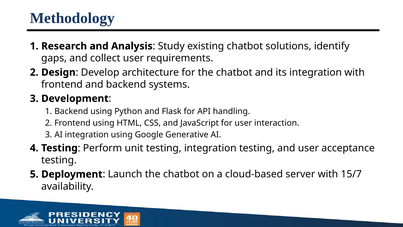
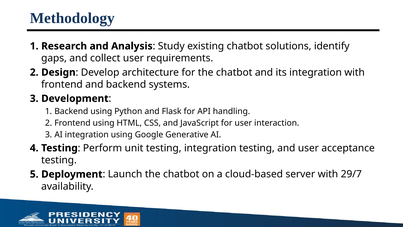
15/7: 15/7 -> 29/7
